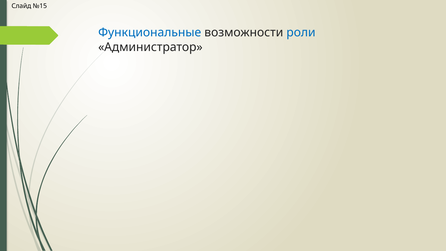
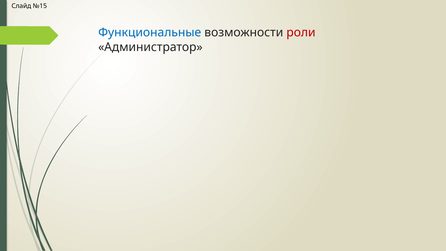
роли colour: blue -> red
